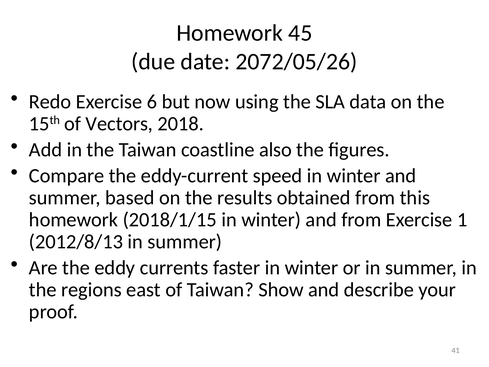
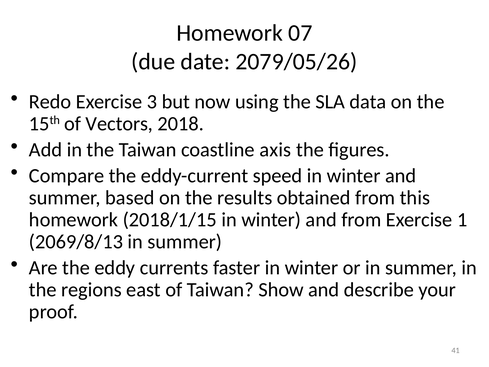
45: 45 -> 07
2072/05/26: 2072/05/26 -> 2079/05/26
6: 6 -> 3
also: also -> axis
2012/8/13: 2012/8/13 -> 2069/8/13
